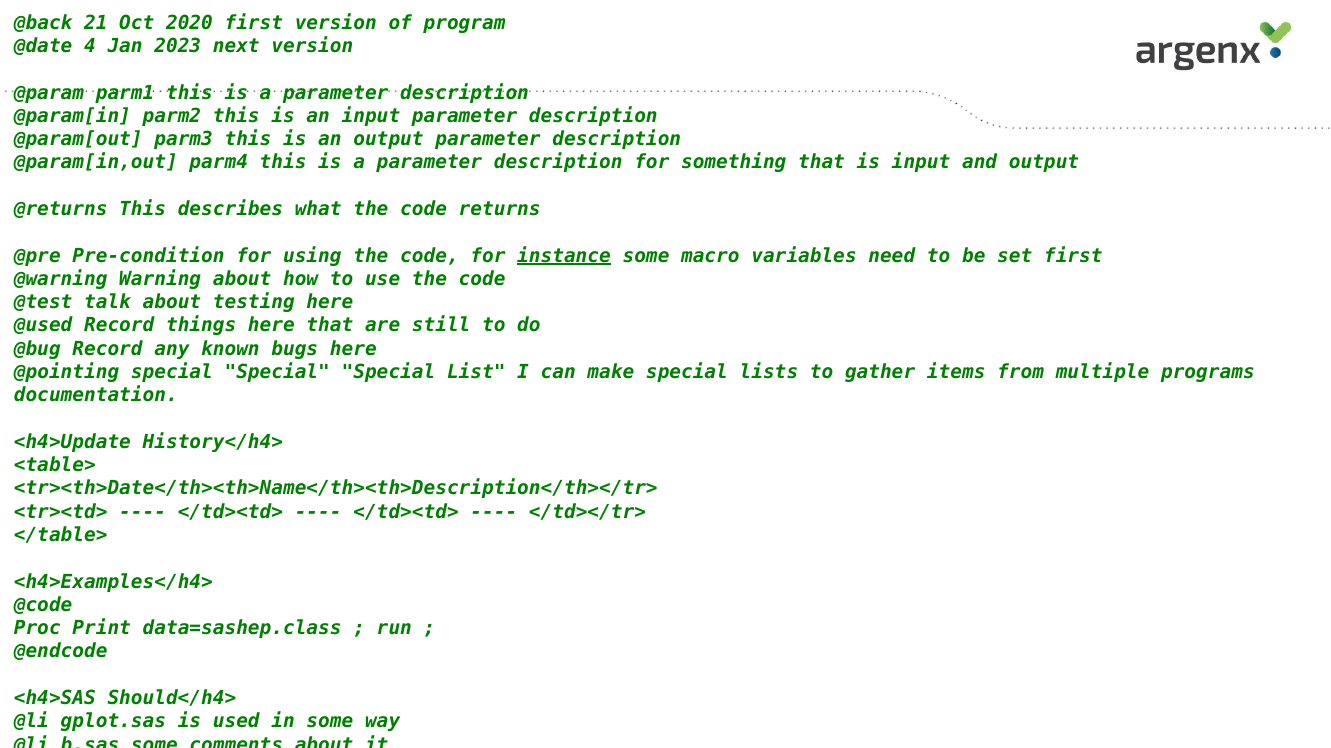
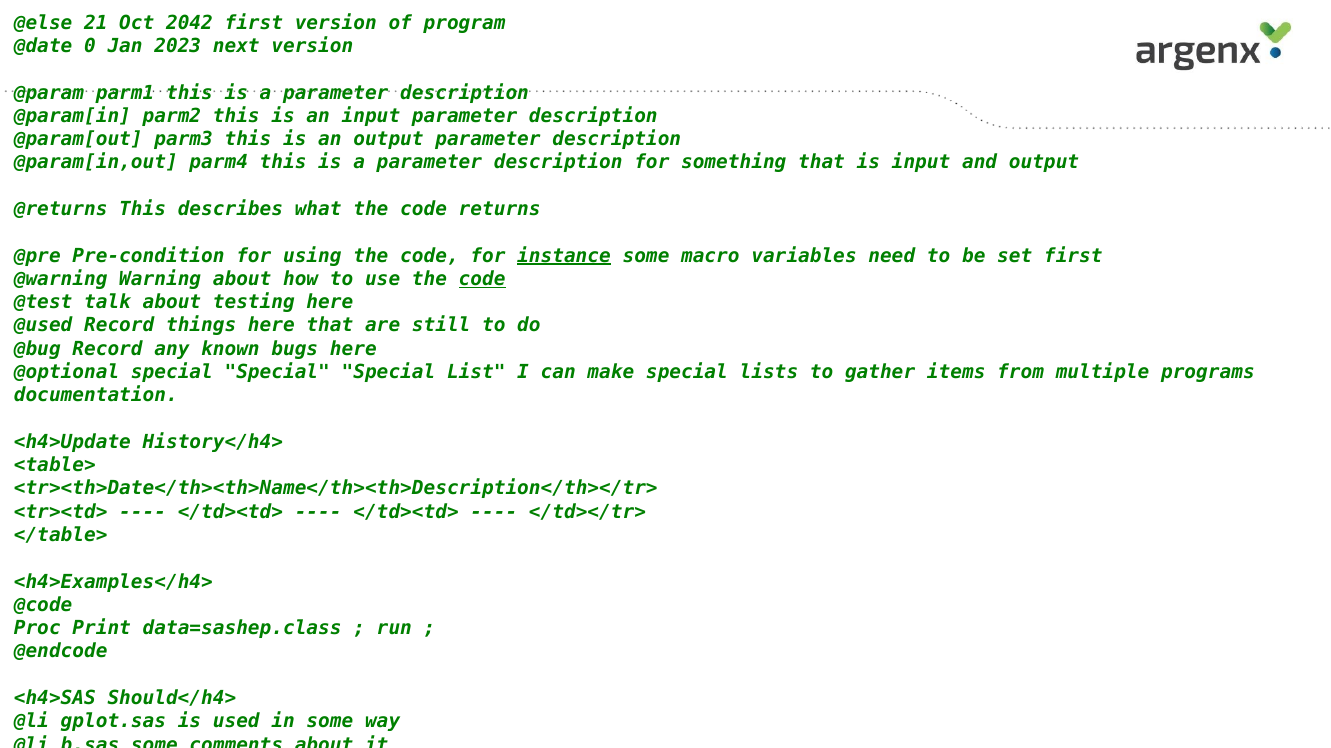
@back: @back -> @else
2020: 2020 -> 2042
4: 4 -> 0
code at (482, 279) underline: none -> present
@pointing: @pointing -> @optional
